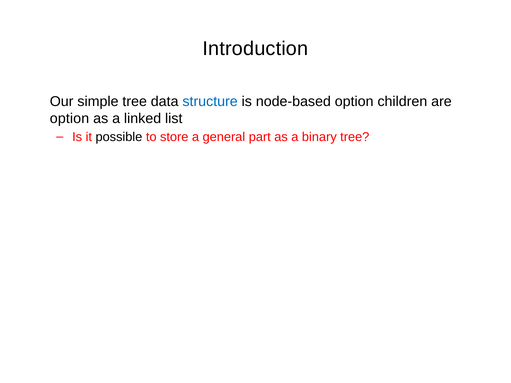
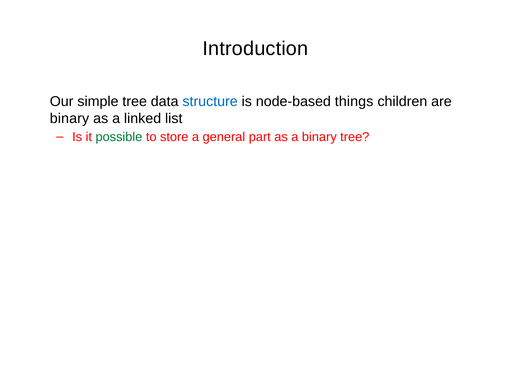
node-based option: option -> things
option at (69, 119): option -> binary
possible colour: black -> green
